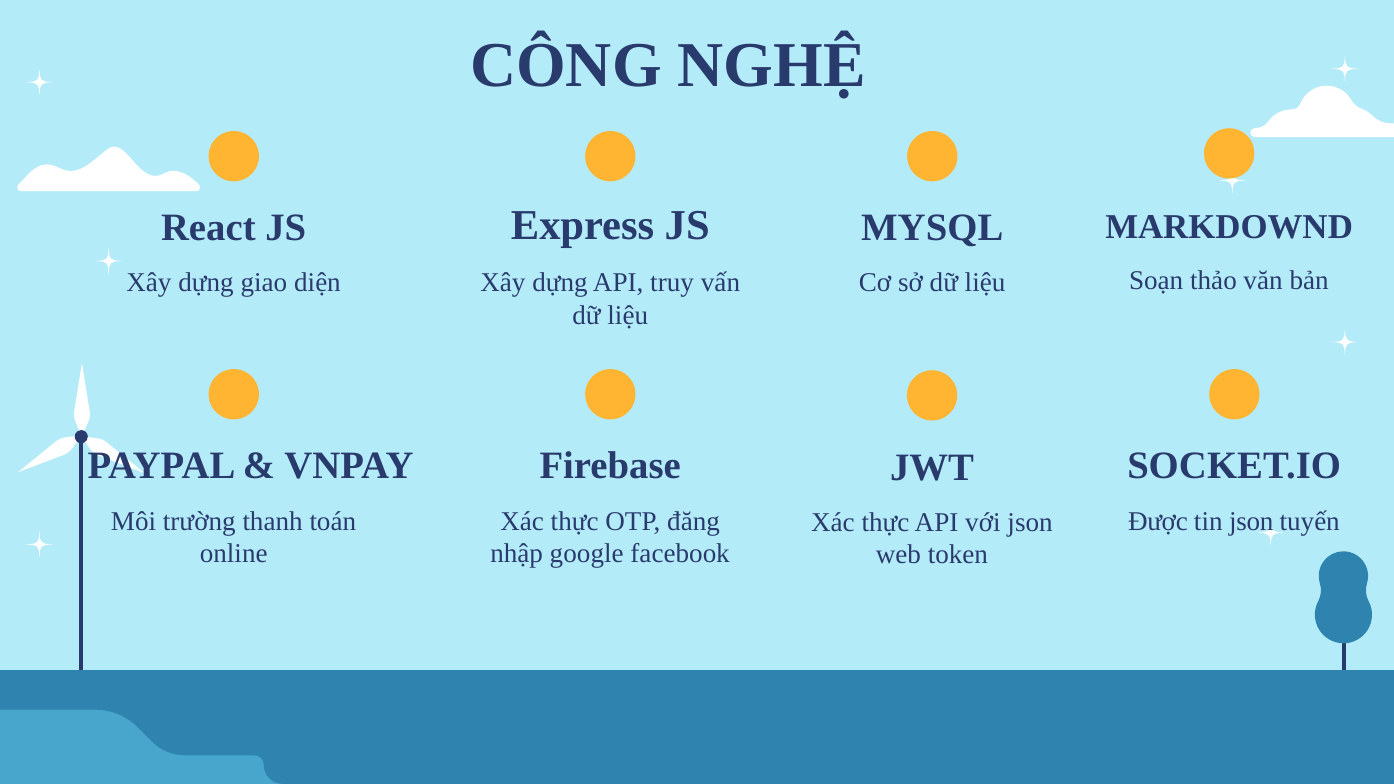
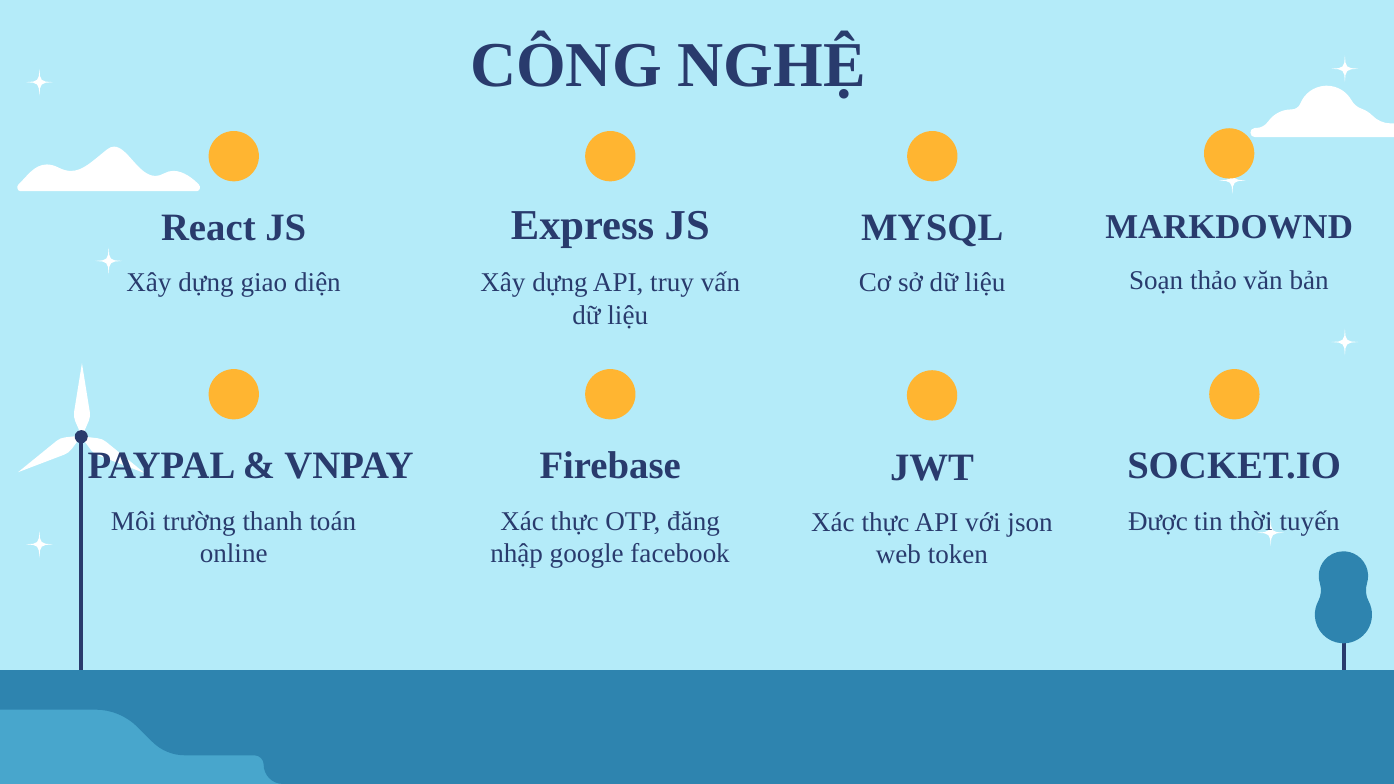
tin json: json -> thời
